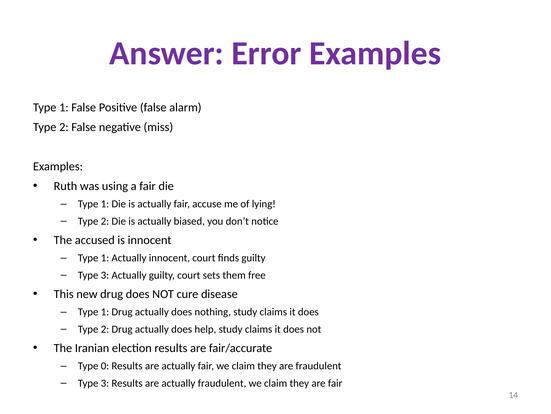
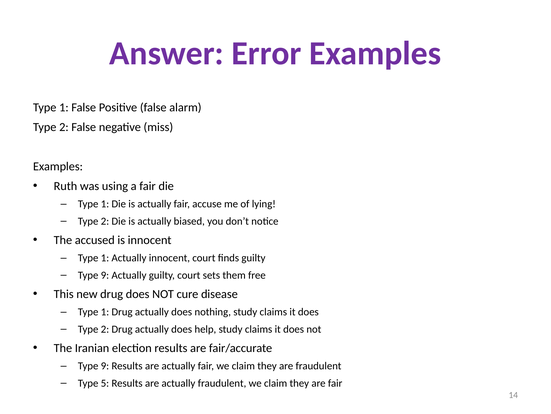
3 at (105, 275): 3 -> 9
0 at (105, 365): 0 -> 9
3 at (105, 383): 3 -> 5
